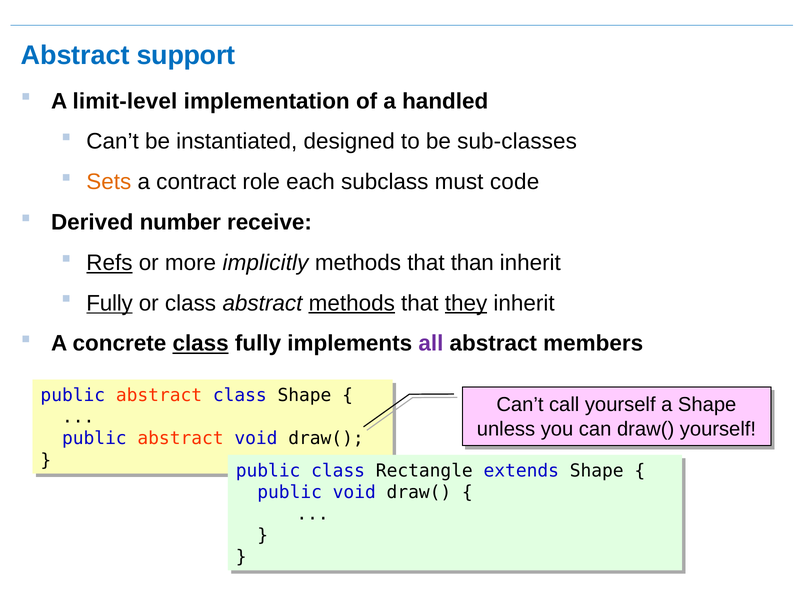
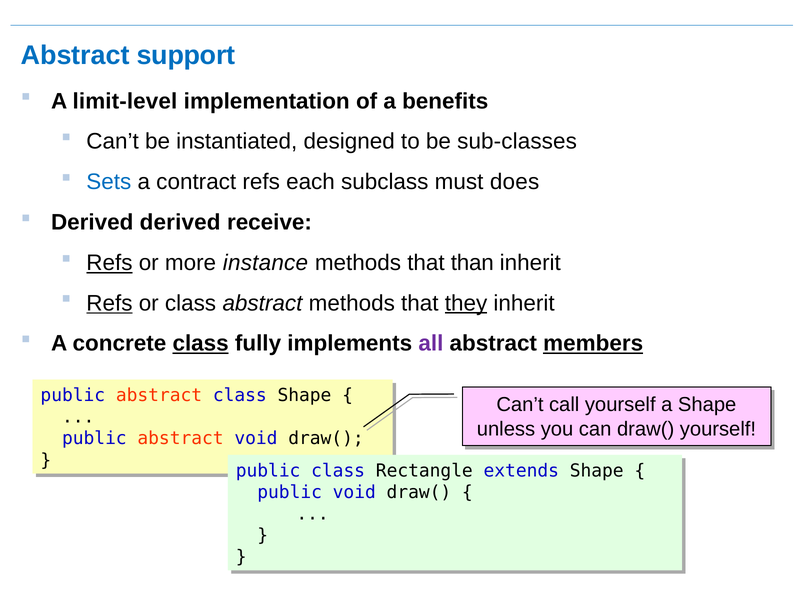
handled: handled -> benefits
Sets colour: orange -> blue
contract role: role -> refs
code: code -> does
Derived number: number -> derived
implicitly: implicitly -> instance
Fully at (110, 303): Fully -> Refs
methods at (352, 303) underline: present -> none
members underline: none -> present
